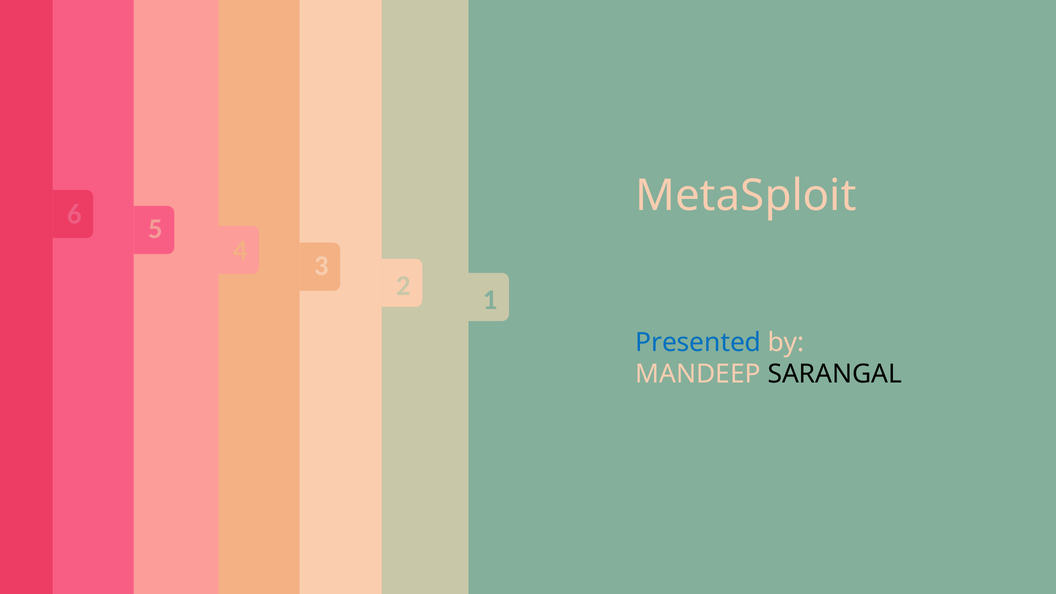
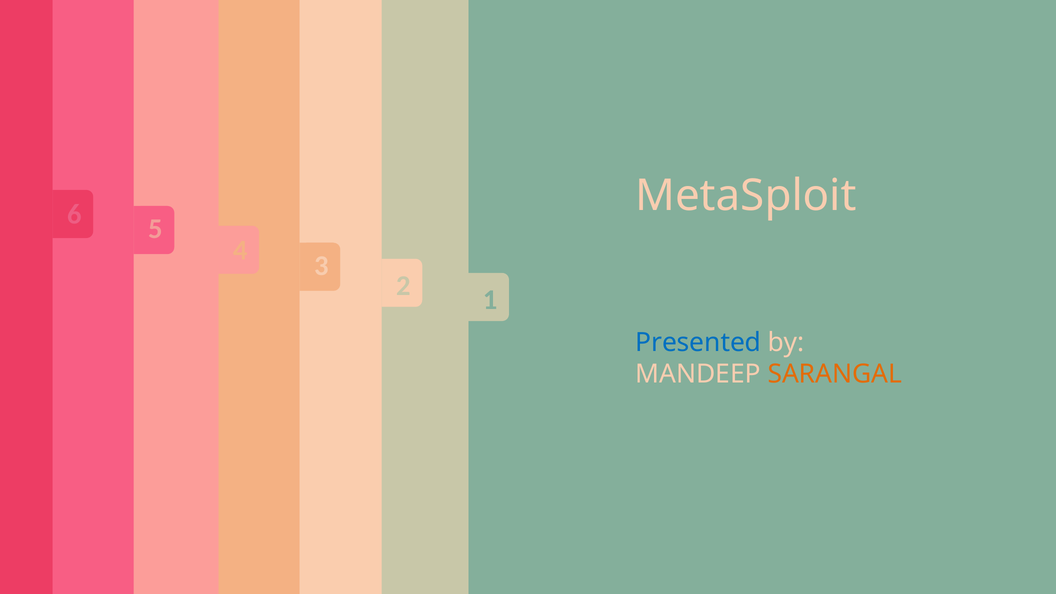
SARANGAL colour: black -> orange
